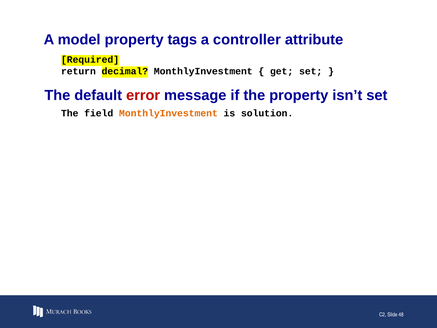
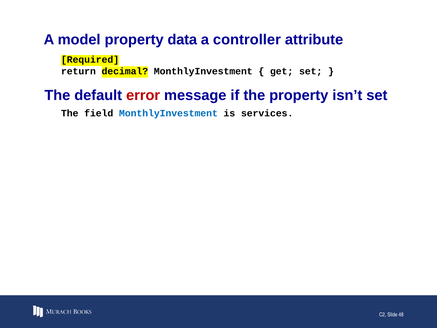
tags: tags -> data
MonthlyInvestment at (168, 113) colour: orange -> blue
solution: solution -> services
